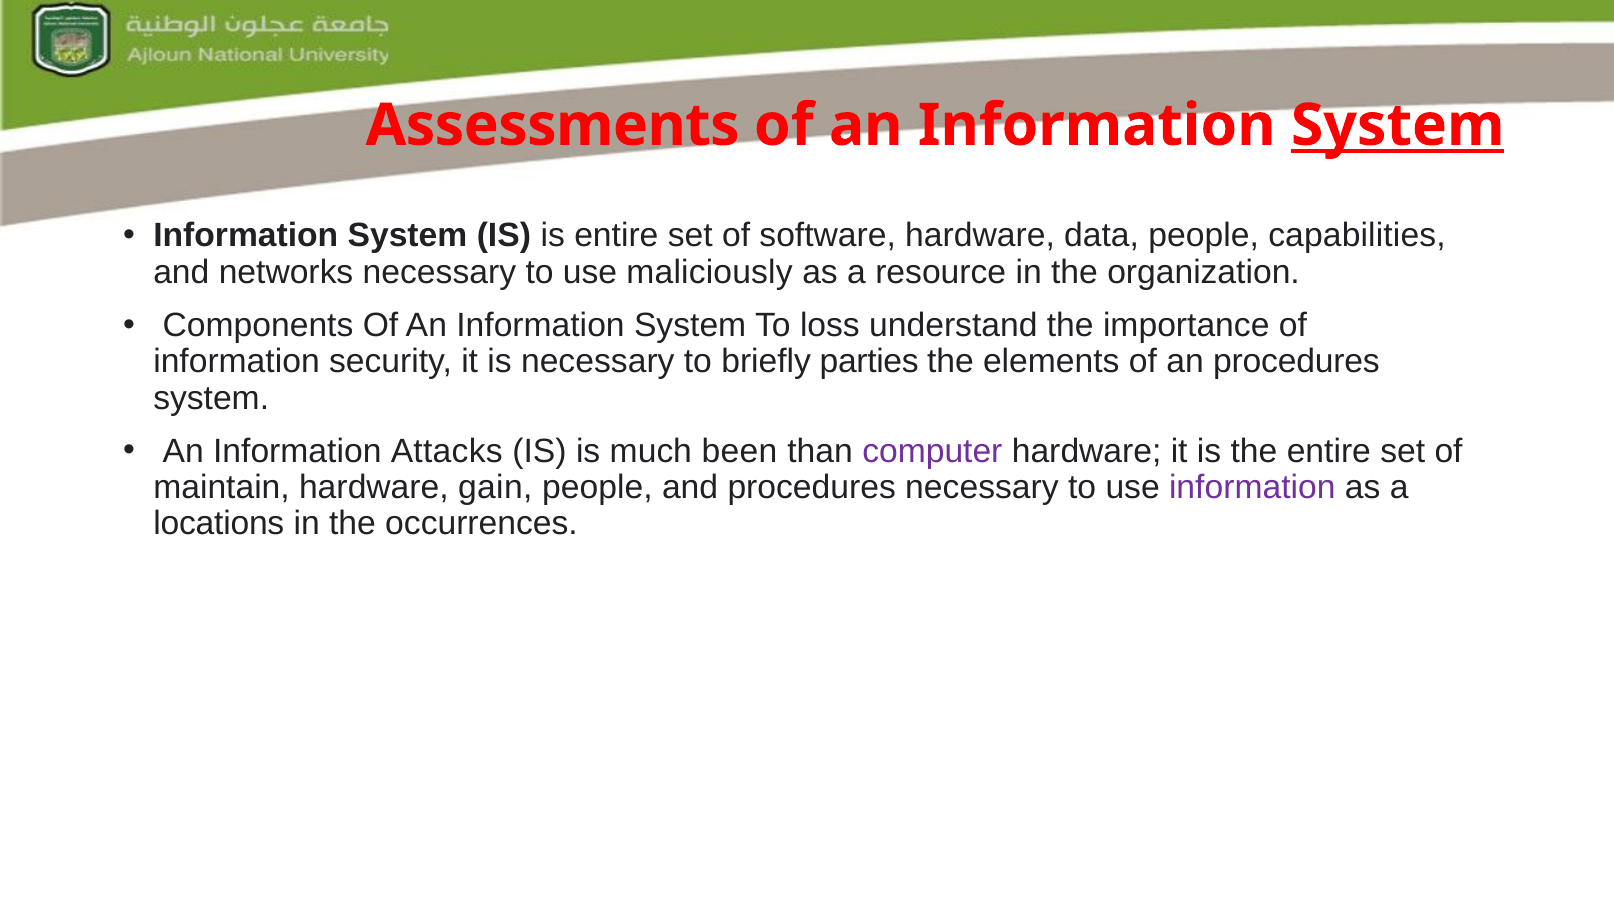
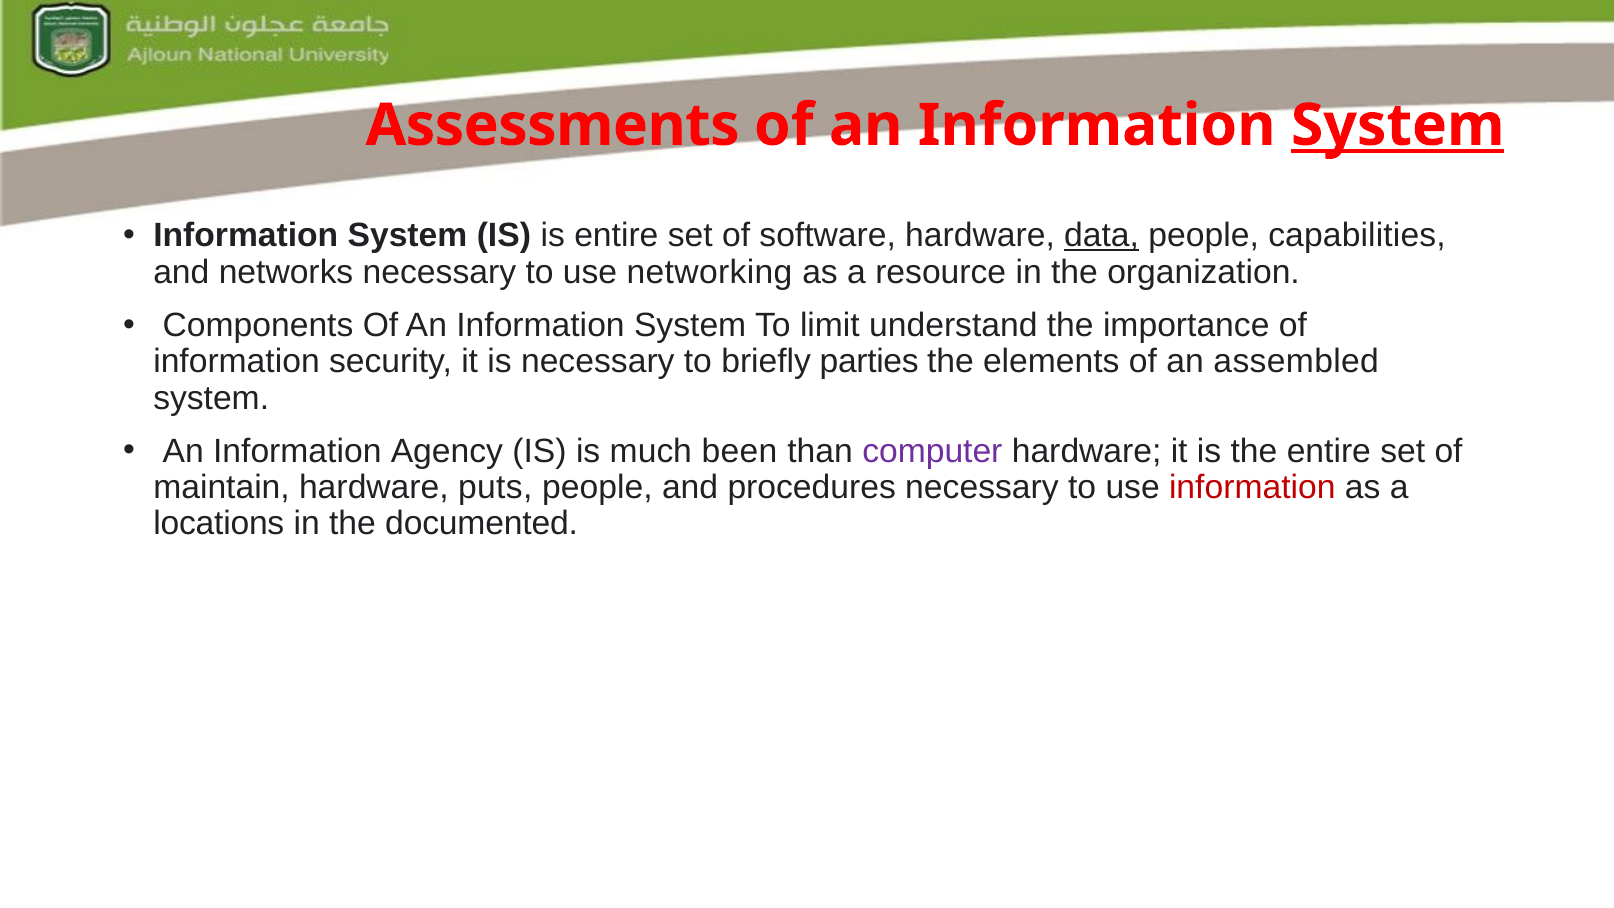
data underline: none -> present
maliciously: maliciously -> networking
loss: loss -> limit
an procedures: procedures -> assembled
Attacks: Attacks -> Agency
gain: gain -> puts
information at (1252, 487) colour: purple -> red
occurrences: occurrences -> documented
